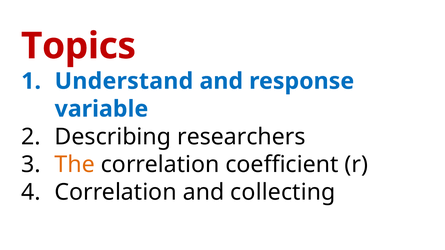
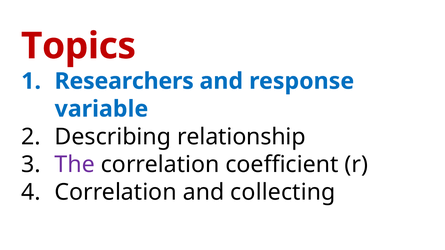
Understand: Understand -> Researchers
researchers: researchers -> relationship
The colour: orange -> purple
